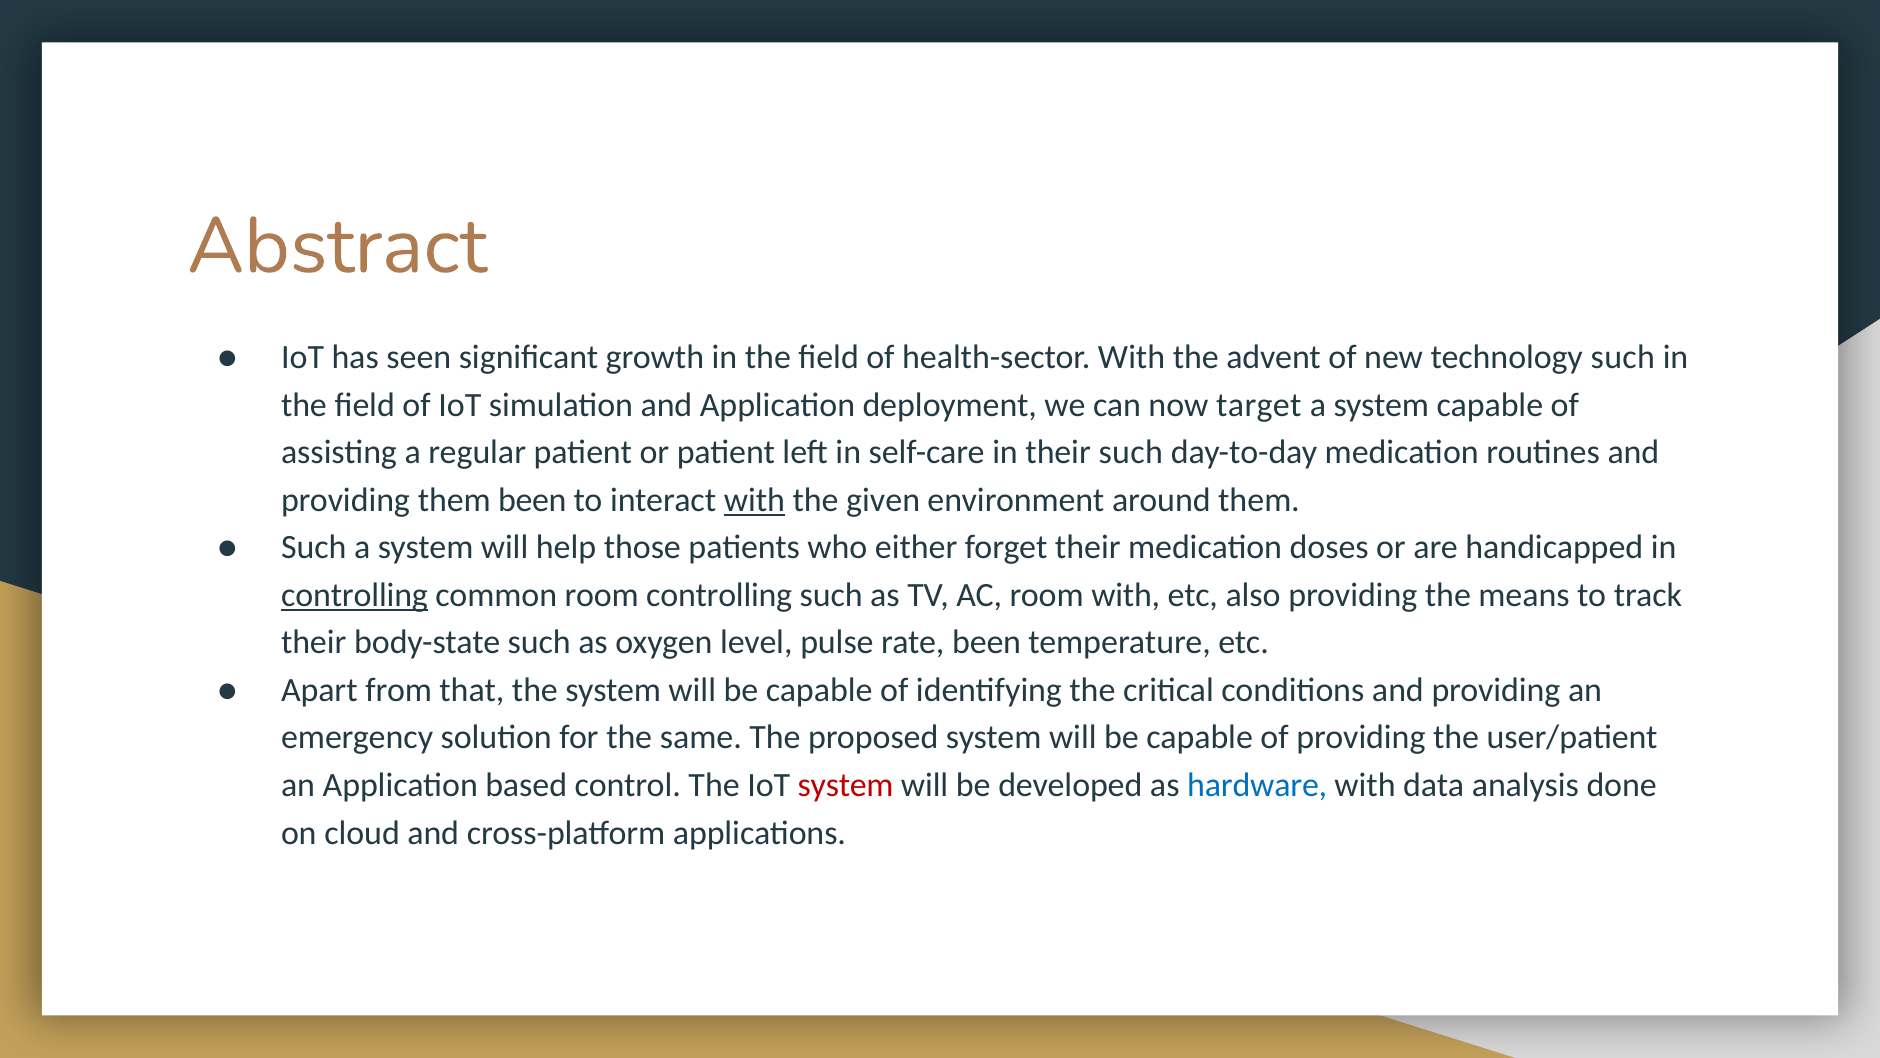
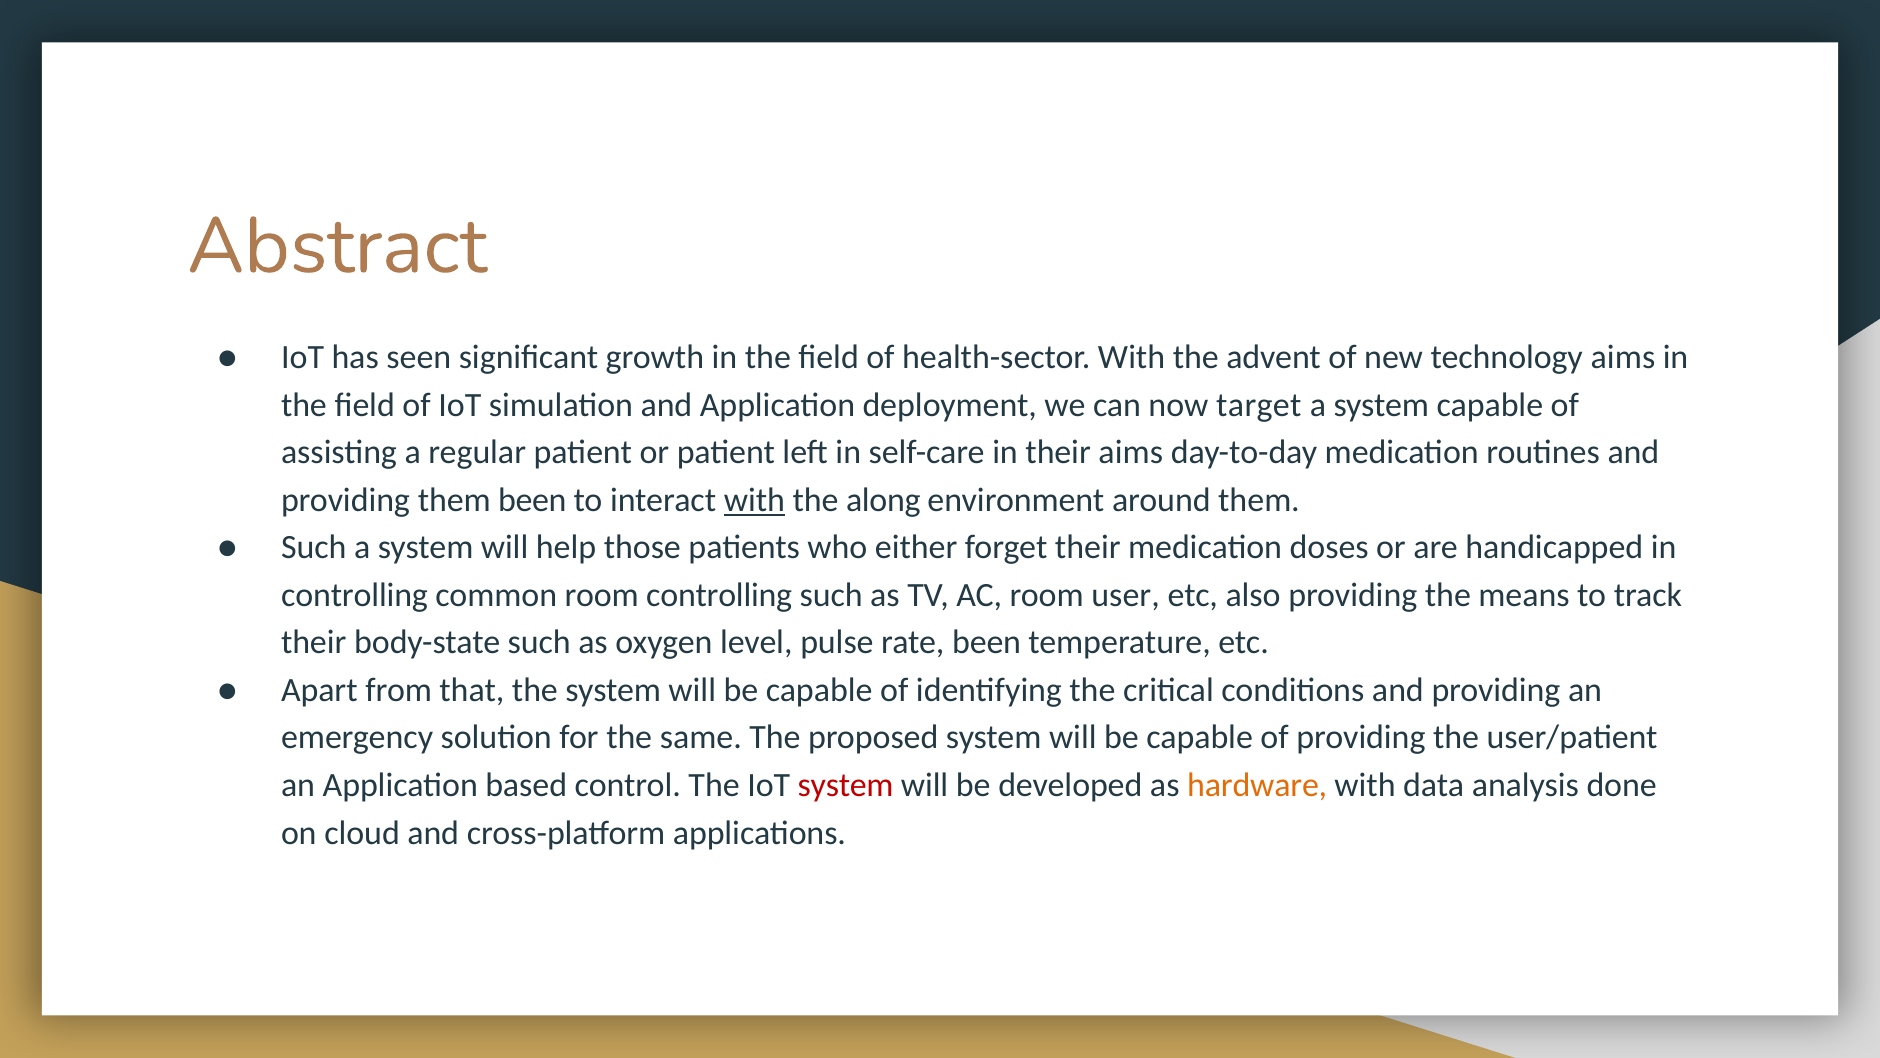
technology such: such -> aims
their such: such -> aims
given: given -> along
controlling at (355, 595) underline: present -> none
room with: with -> user
hardware colour: blue -> orange
